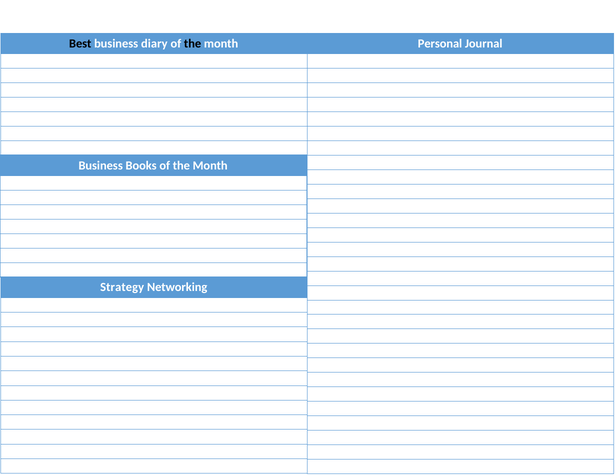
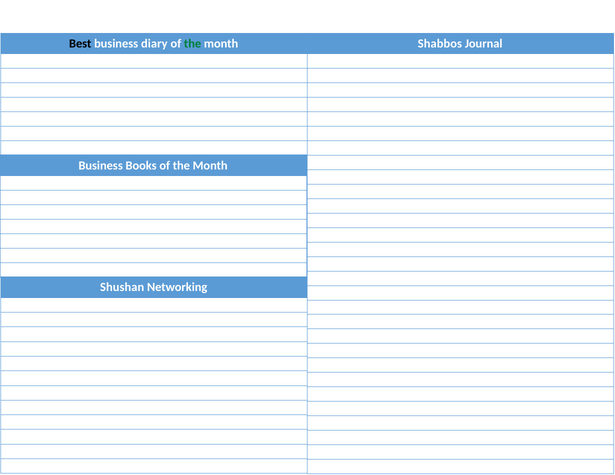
the at (193, 44) colour: black -> green
Personal: Personal -> Shabbos
Strategy: Strategy -> Shushan
